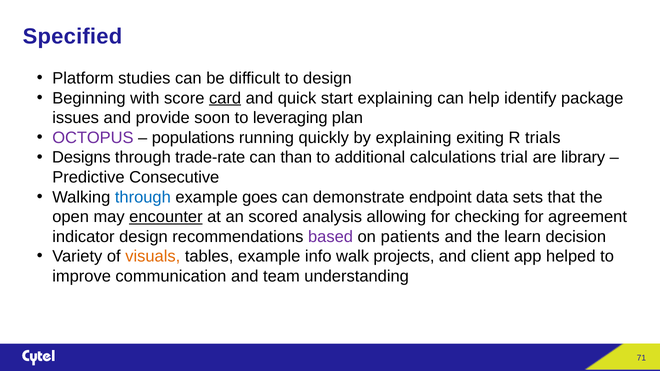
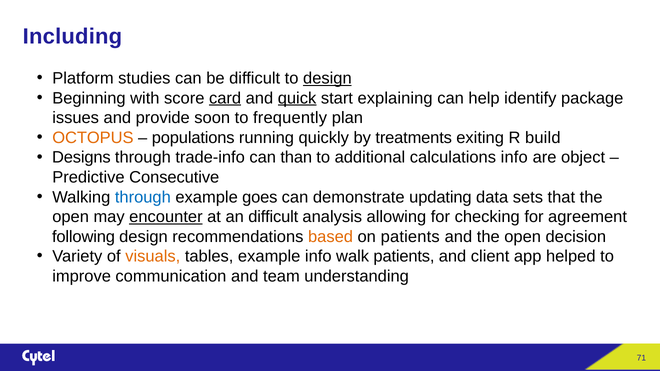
Specified: Specified -> Including
design at (327, 78) underline: none -> present
quick underline: none -> present
leveraging: leveraging -> frequently
OCTOPUS colour: purple -> orange
by explaining: explaining -> treatments
trials: trials -> build
trade-rate: trade-rate -> trade-info
calculations trial: trial -> info
library: library -> object
endpoint: endpoint -> updating
an scored: scored -> difficult
indicator: indicator -> following
based colour: purple -> orange
and the learn: learn -> open
walk projects: projects -> patients
